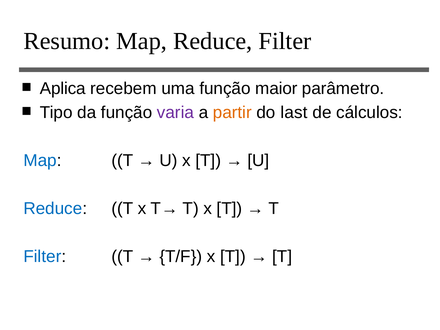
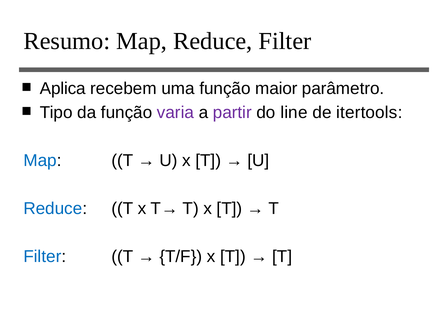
partir colour: orange -> purple
last: last -> line
cálculos: cálculos -> itertools
